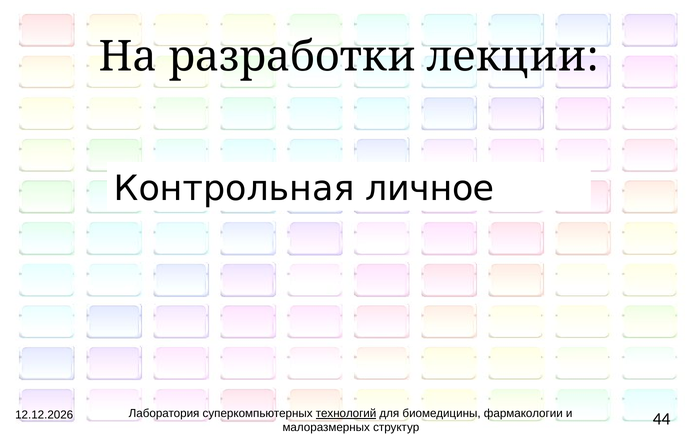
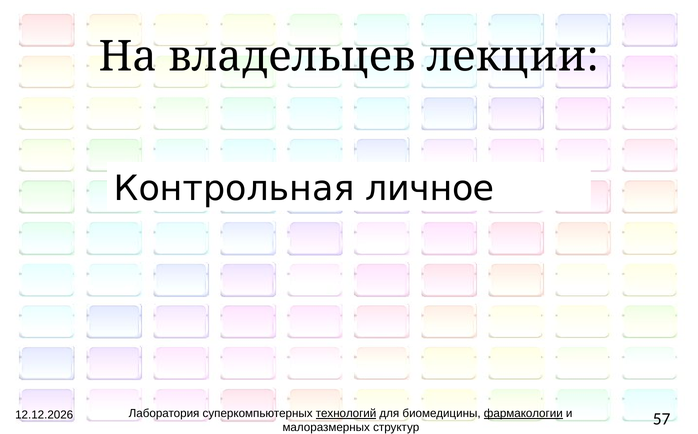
разработки: разработки -> владельцев
фармакологии underline: none -> present
44: 44 -> 57
